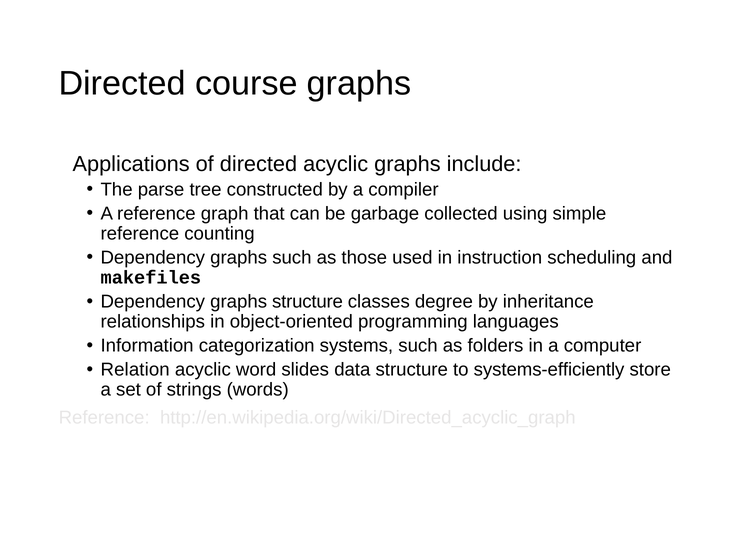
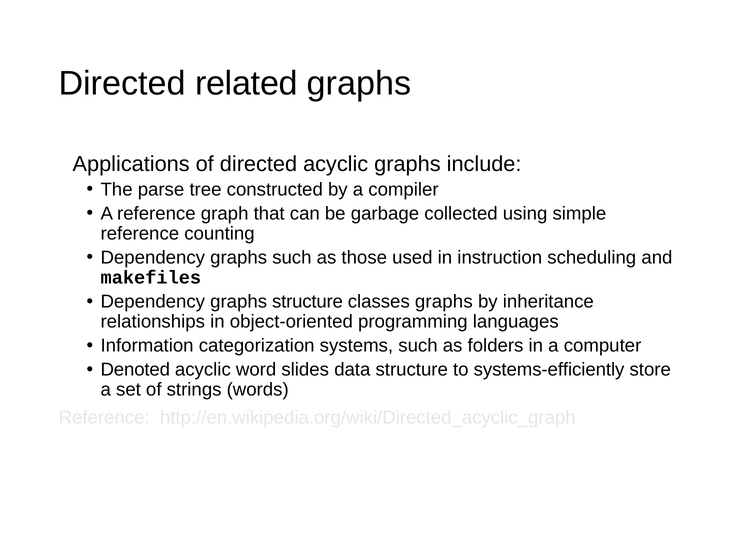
course: course -> related
classes degree: degree -> graphs
Relation: Relation -> Denoted
